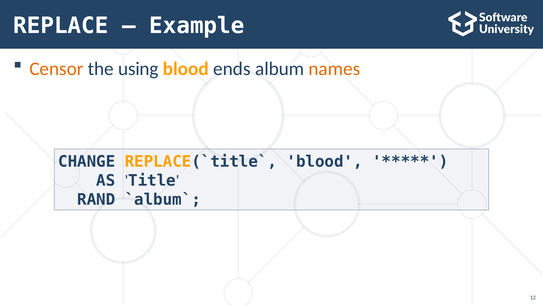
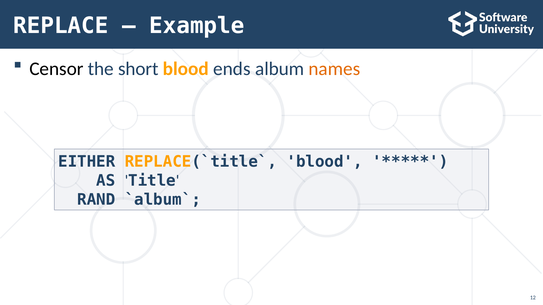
Censor colour: orange -> black
using: using -> short
CHANGE: CHANGE -> EITHER
